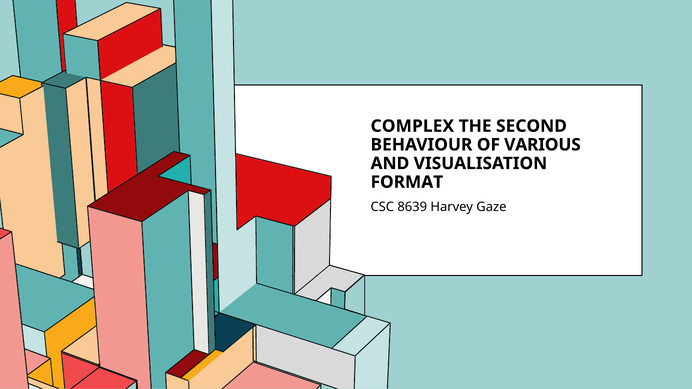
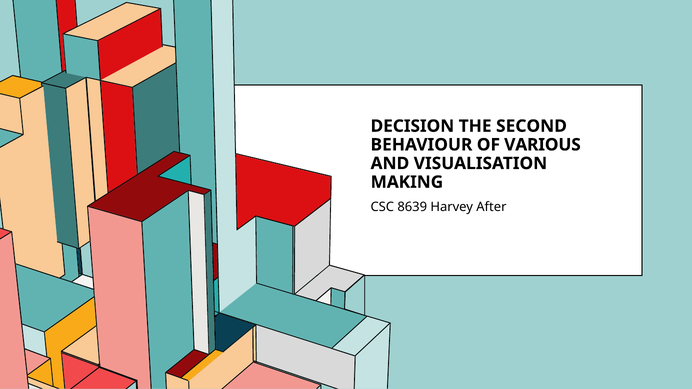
COMPLEX: COMPLEX -> DECISION
FORMAT: FORMAT -> MAKING
Gaze: Gaze -> After
